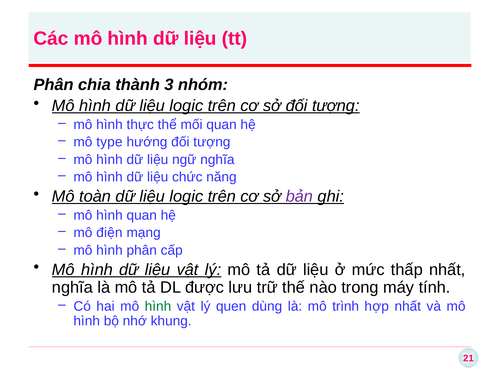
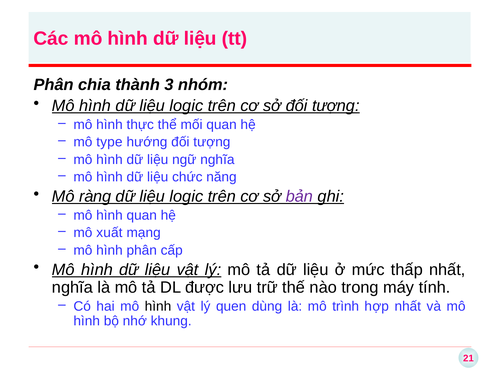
toàn: toàn -> ràng
điện: điện -> xuất
hình at (158, 306) colour: green -> black
